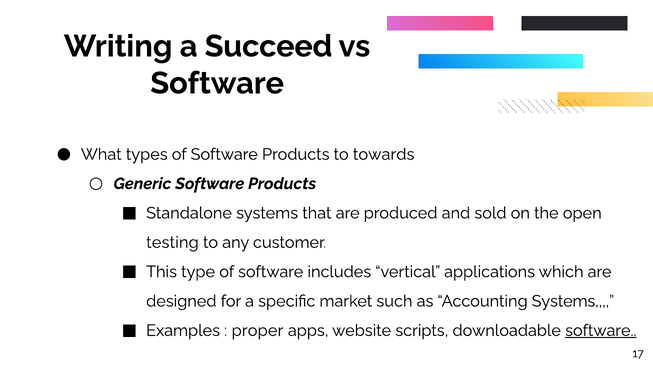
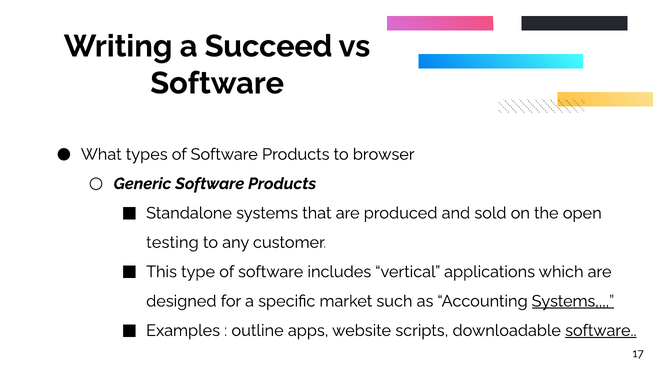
towards: towards -> browser
Systems at (573, 301) underline: none -> present
proper: proper -> outline
